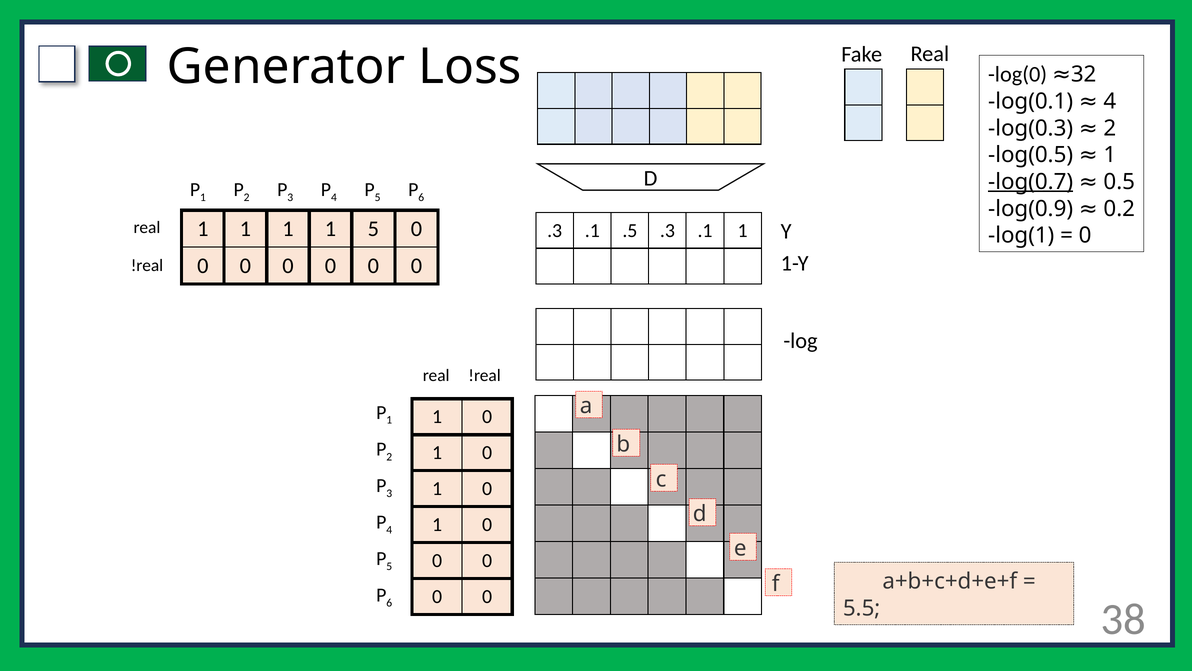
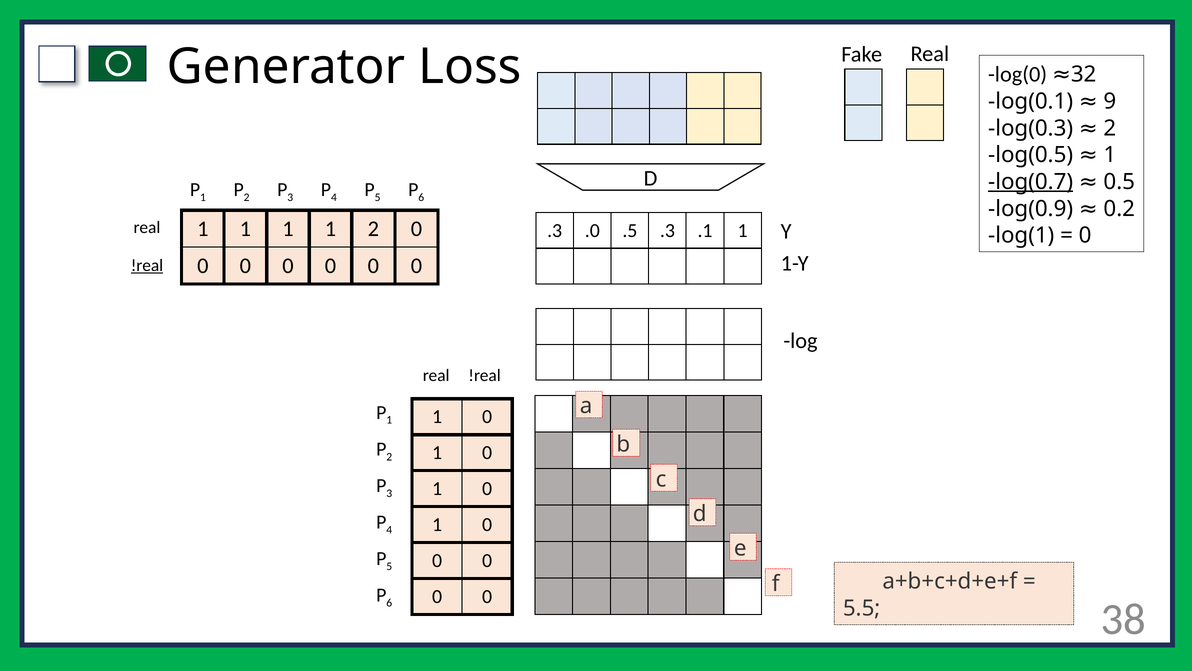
log(0.1 4: 4 -> 9
1 5: 5 -> 2
.1 at (592, 230): .1 -> .0
!real at (147, 265) underline: none -> present
